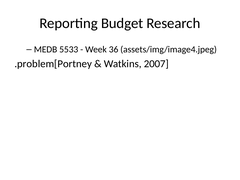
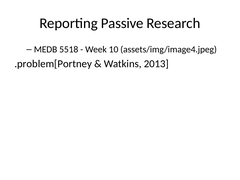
Budget: Budget -> Passive
5533: 5533 -> 5518
36: 36 -> 10
2007: 2007 -> 2013
